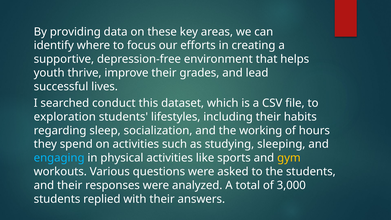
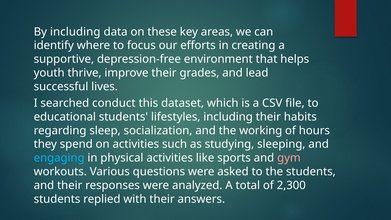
By providing: providing -> including
exploration: exploration -> educational
gym colour: yellow -> pink
3,000: 3,000 -> 2,300
